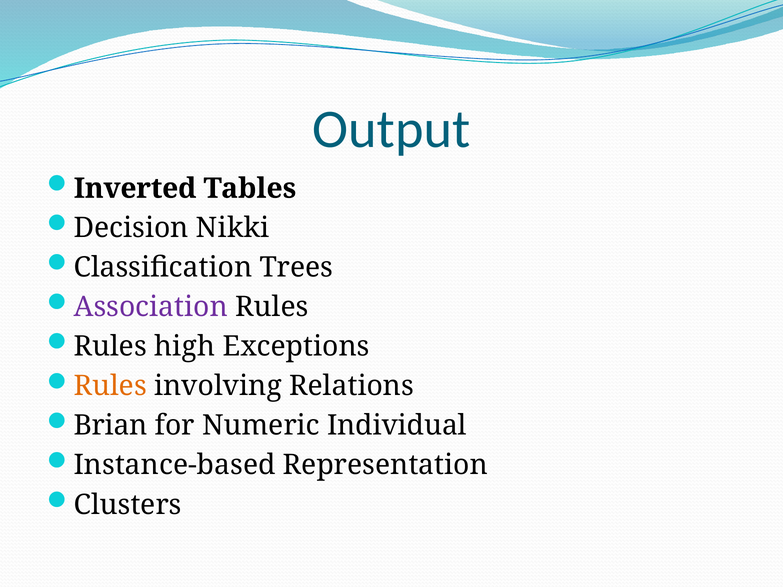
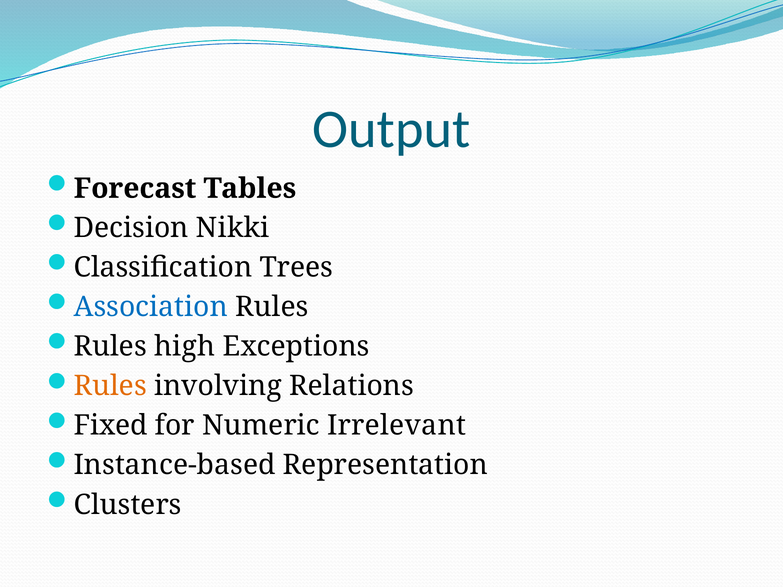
Inverted: Inverted -> Forecast
Association colour: purple -> blue
Brian: Brian -> Fixed
Individual: Individual -> Irrelevant
